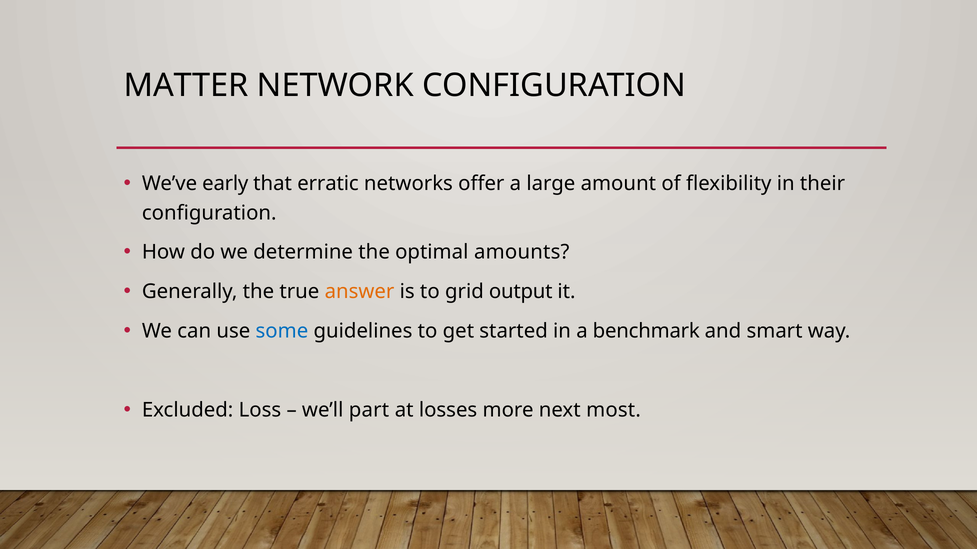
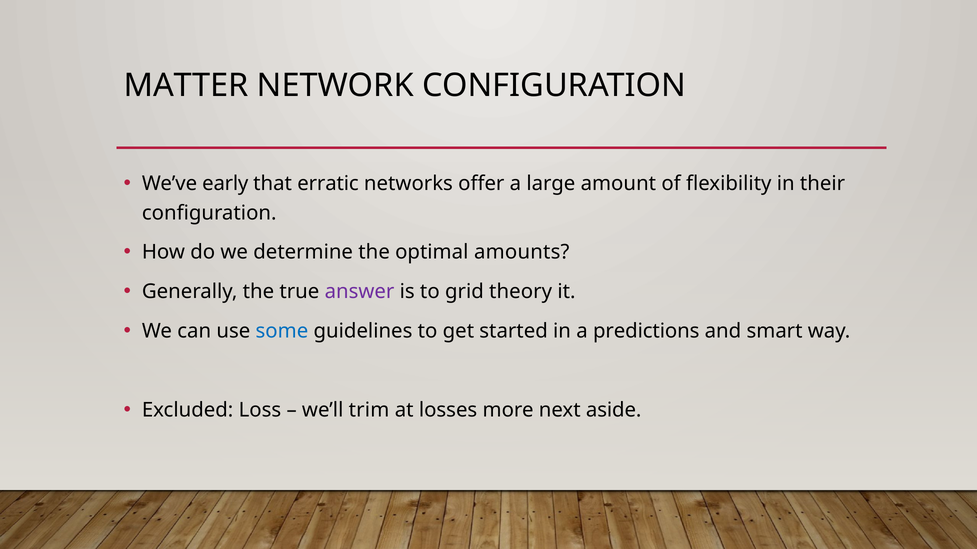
answer colour: orange -> purple
output: output -> theory
benchmark: benchmark -> predictions
part: part -> trim
most: most -> aside
